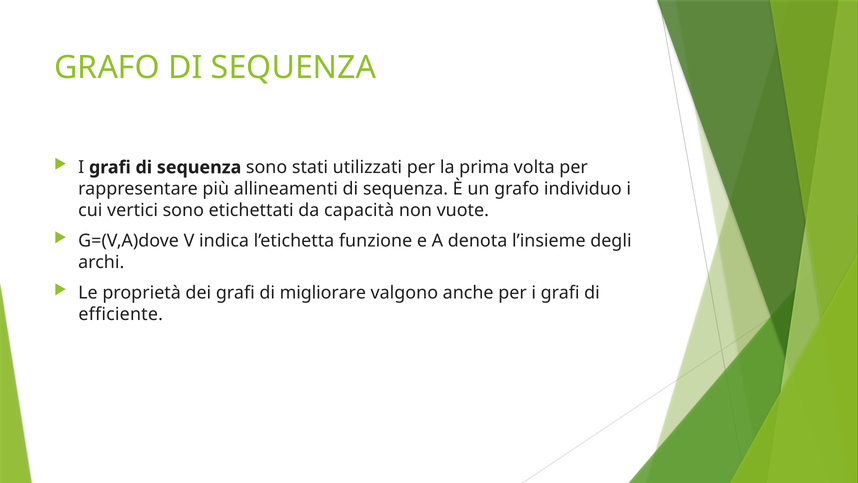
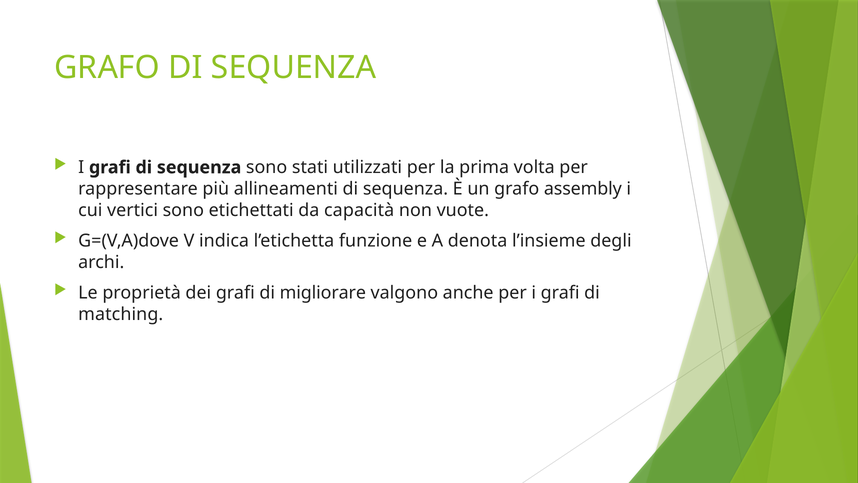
individuo: individuo -> assembly
efficiente: efficiente -> matching
